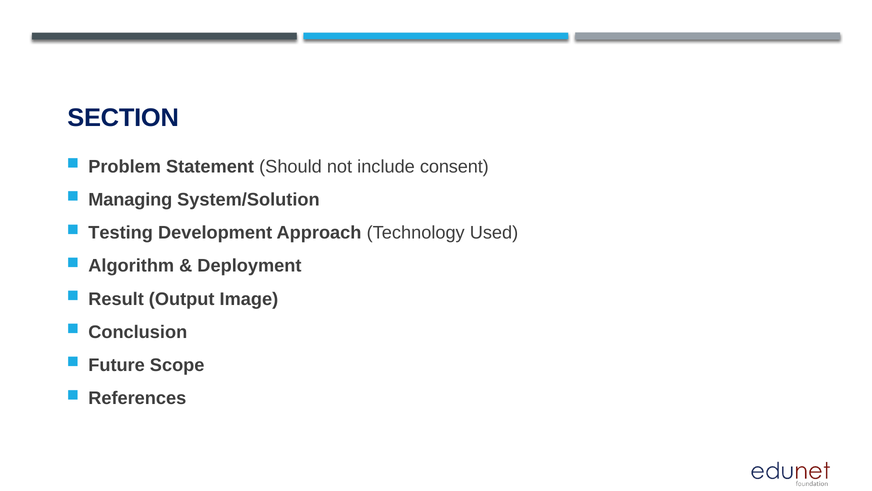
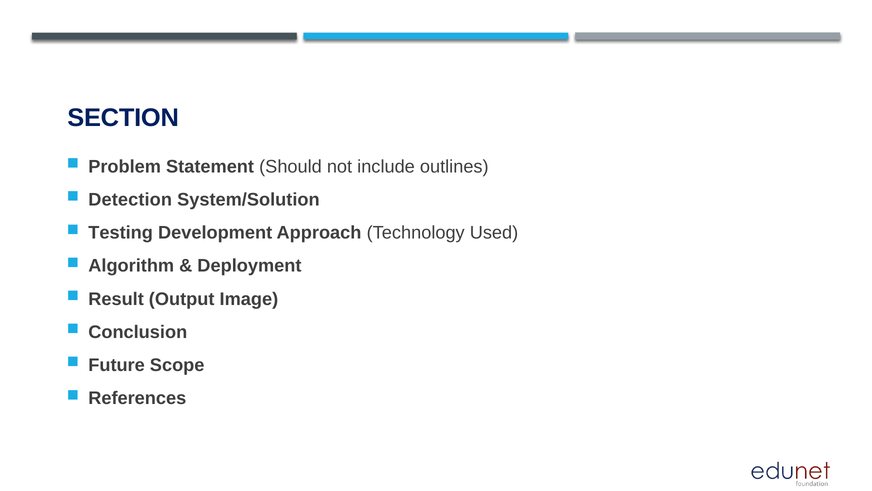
consent: consent -> outlines
Managing: Managing -> Detection
